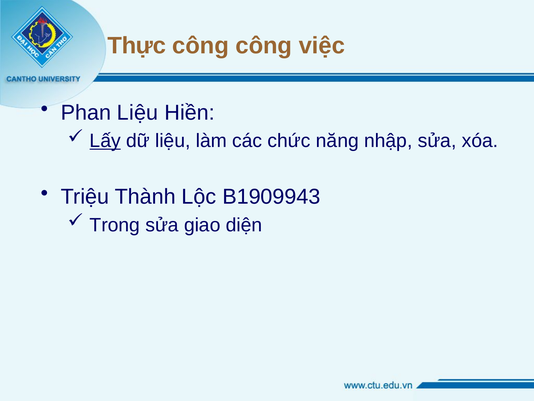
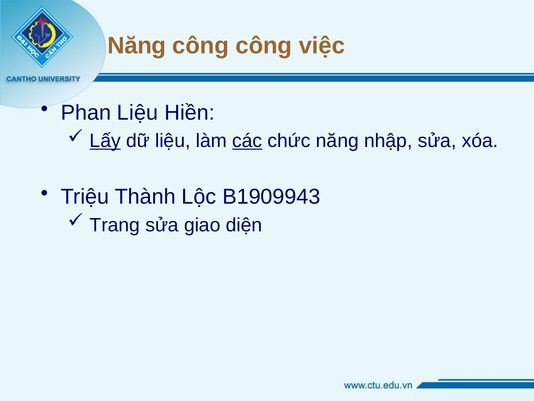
Thực at (137, 46): Thực -> Năng
các underline: none -> present
Trong: Trong -> Trang
